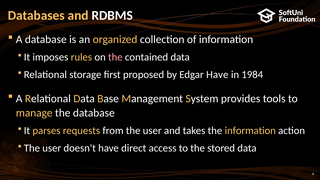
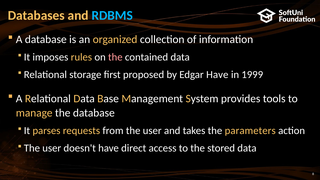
RDBMS colour: white -> light blue
1984: 1984 -> 1999
the information: information -> parameters
